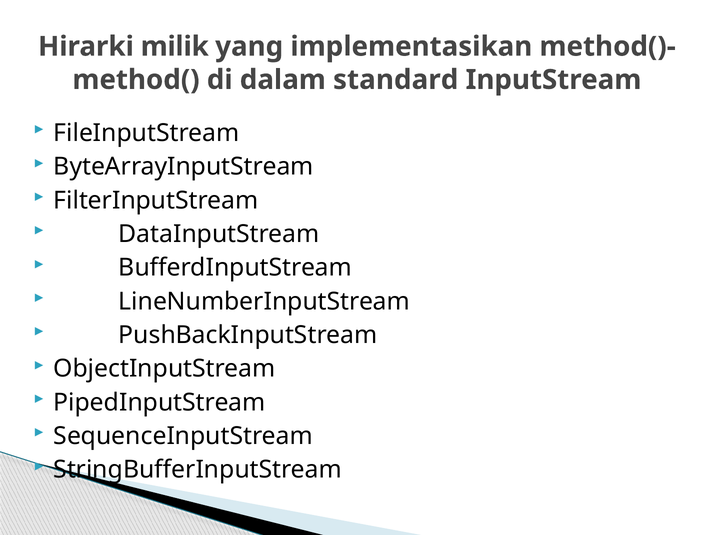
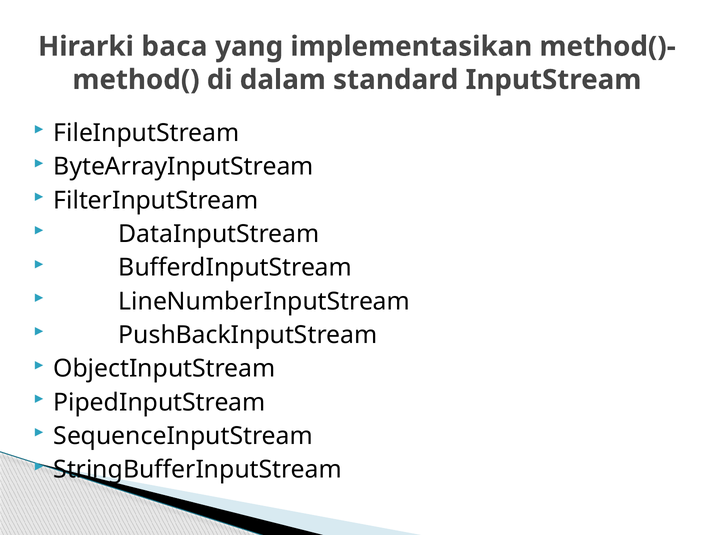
milik: milik -> baca
